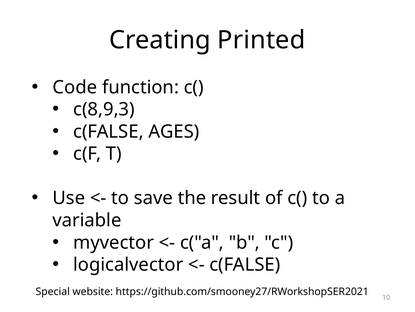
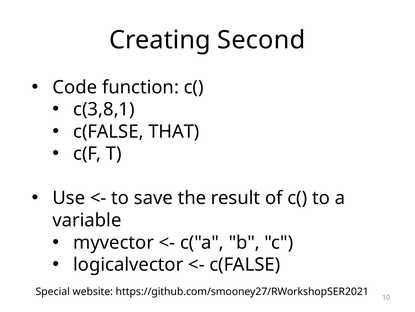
Printed: Printed -> Second
c(8,9,3: c(8,9,3 -> c(3,8,1
AGES: AGES -> THAT
